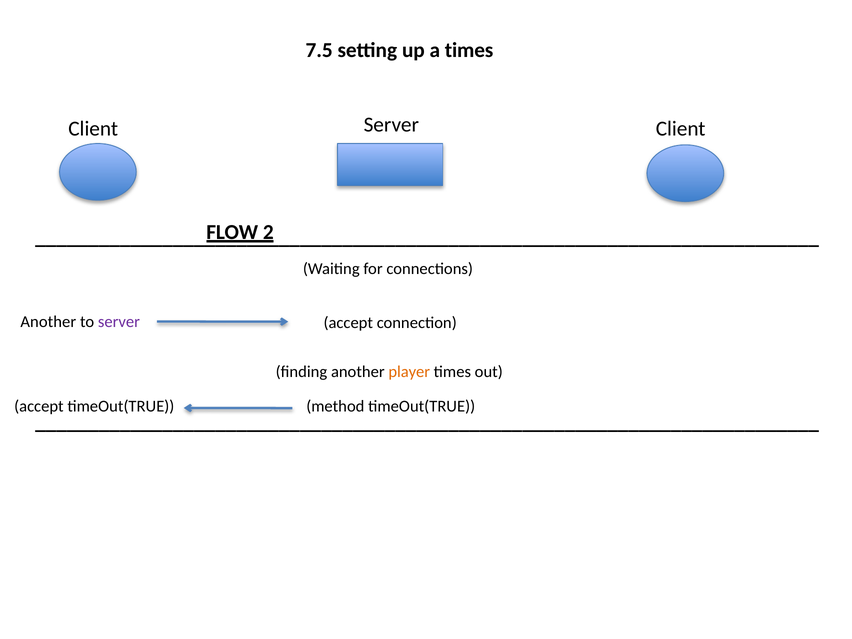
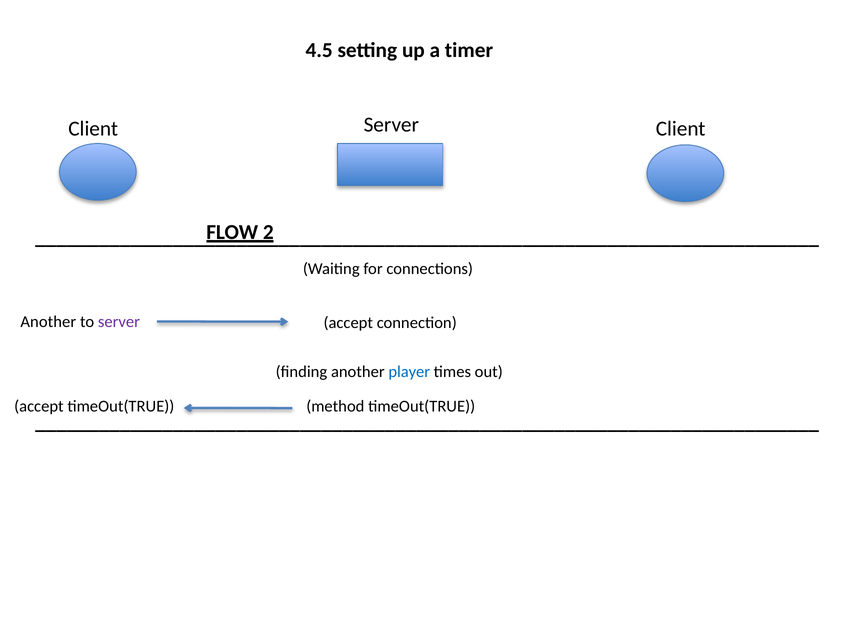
7.5: 7.5 -> 4.5
a times: times -> timer
player colour: orange -> blue
